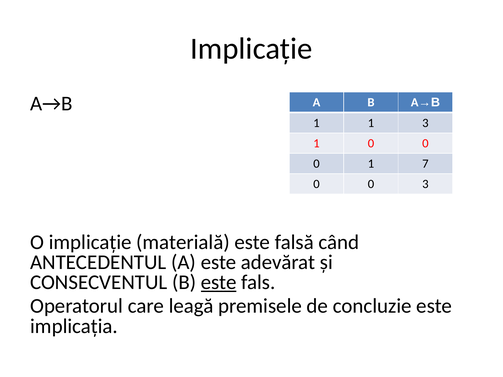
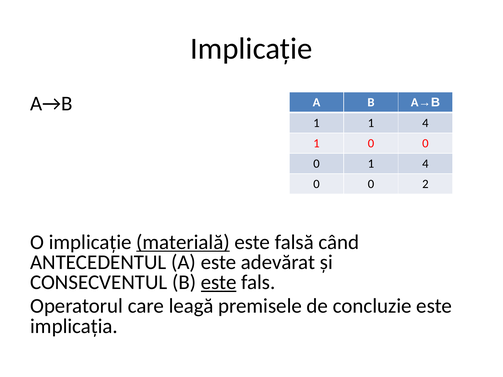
1 1 3: 3 -> 4
0 1 7: 7 -> 4
0 3: 3 -> 2
materială underline: none -> present
